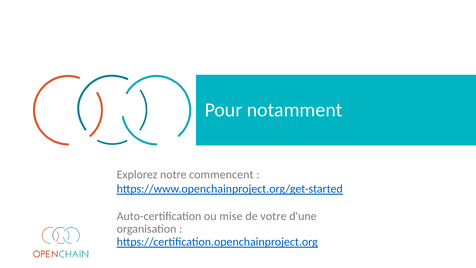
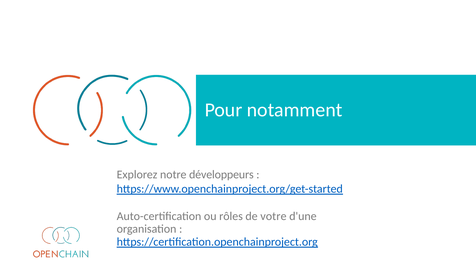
commencent: commencent -> développeurs
mise: mise -> rôles
